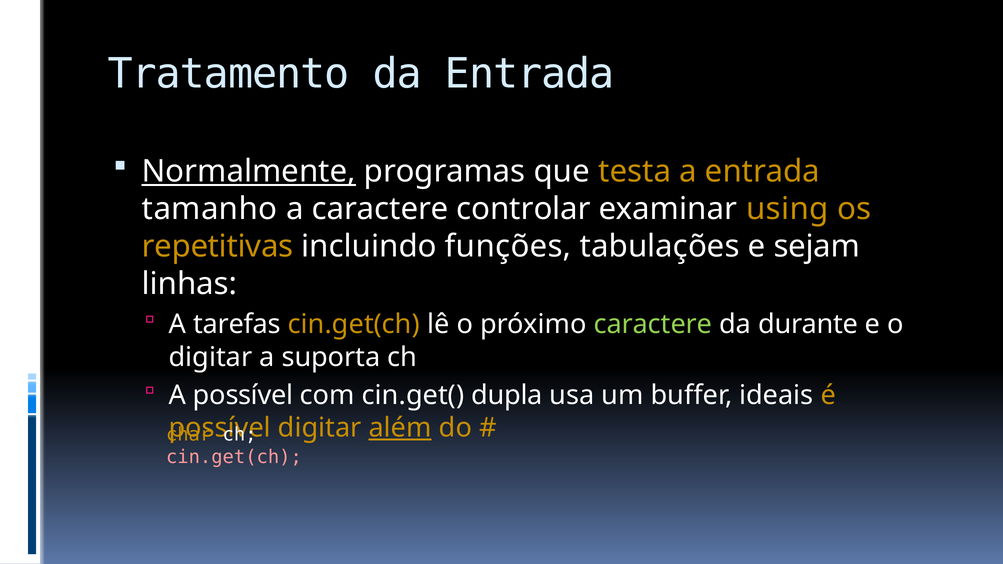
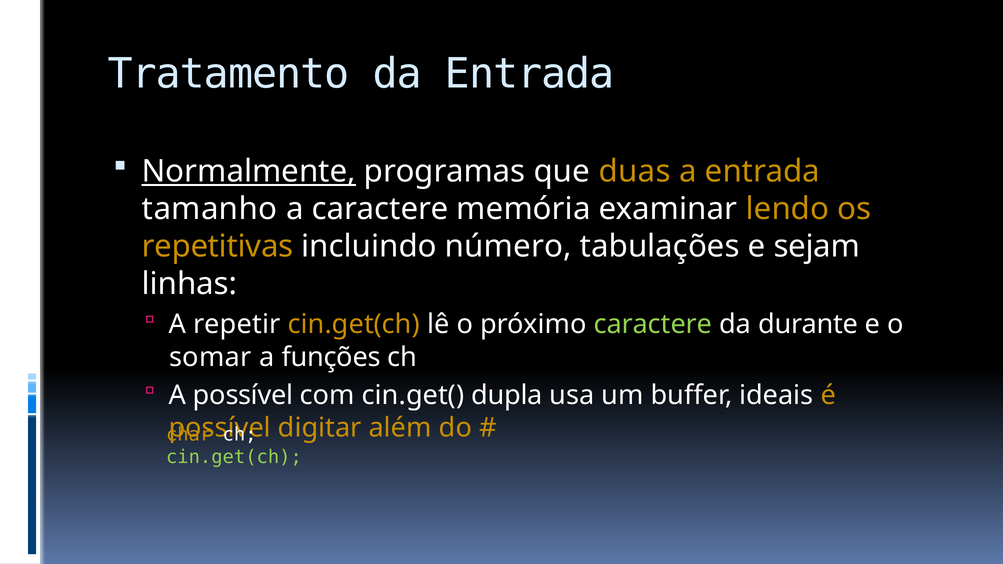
testa: testa -> duas
controlar: controlar -> memória
using: using -> lendo
funções: funções -> número
tarefas: tarefas -> repetir
digitar at (210, 357): digitar -> somar
suporta: suporta -> funções
além underline: present -> none
cin.get(ch at (234, 457) colour: pink -> light green
